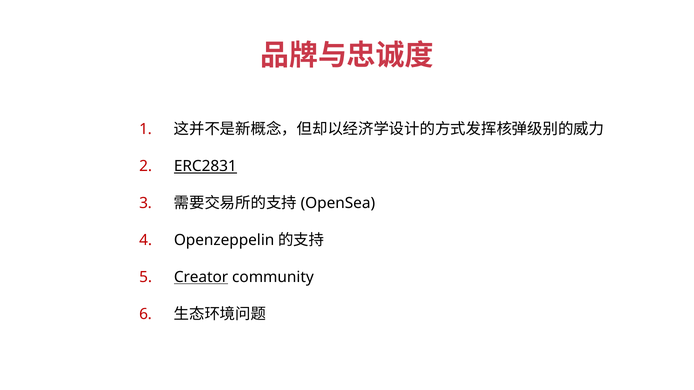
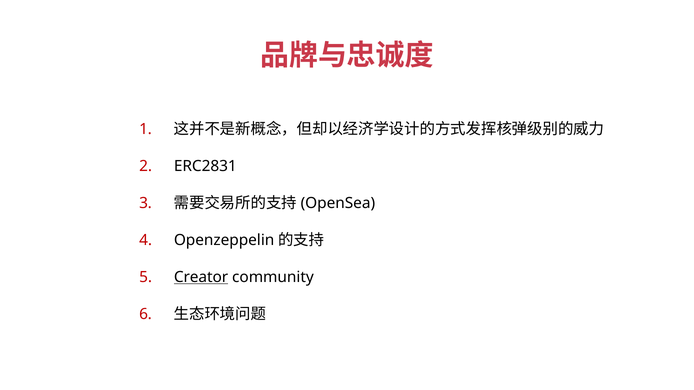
ERC2831 underline: present -> none
